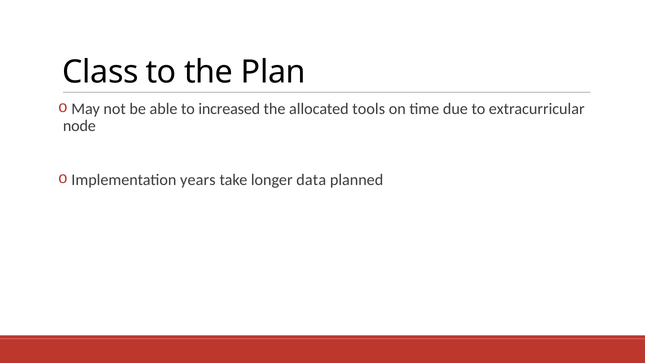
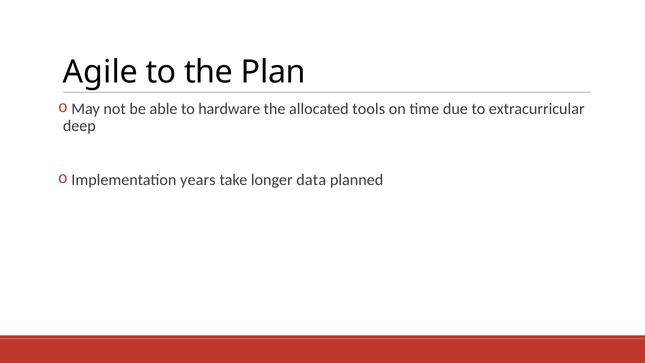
Class: Class -> Agile
increased: increased -> hardware
node: node -> deep
